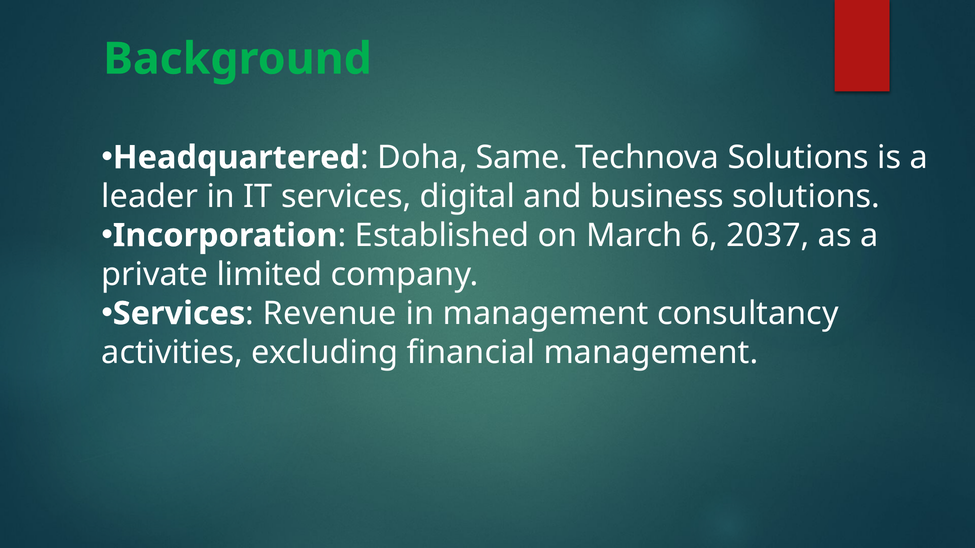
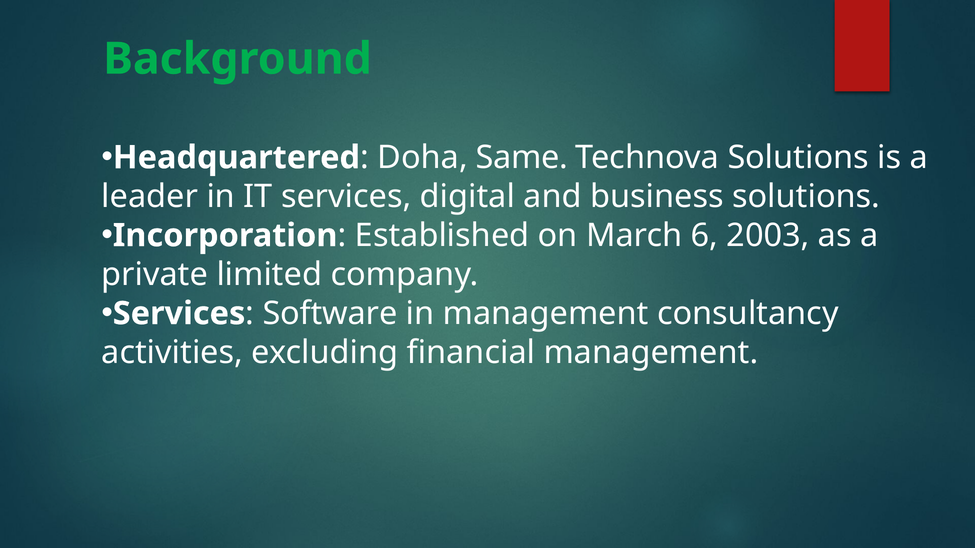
2037: 2037 -> 2003
Revenue: Revenue -> Software
